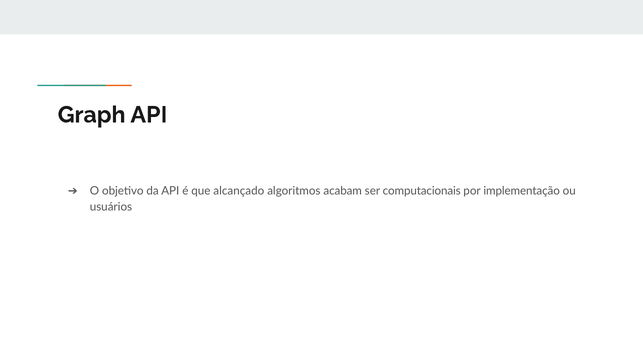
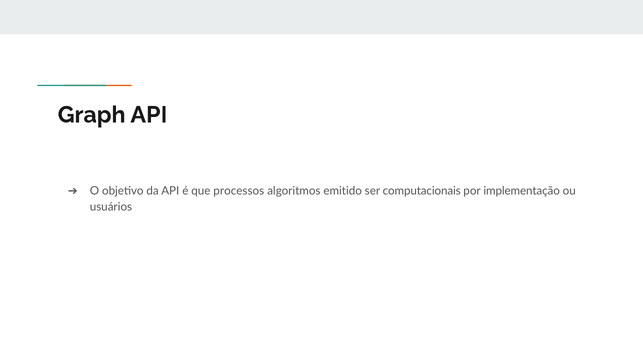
alcançado: alcançado -> processos
acabam: acabam -> emitido
